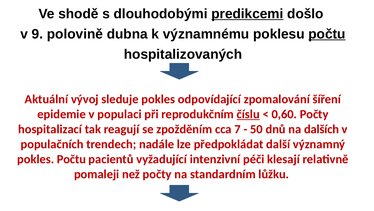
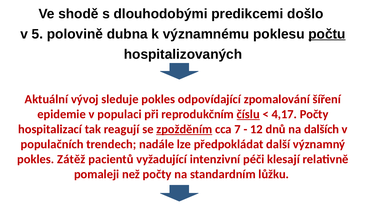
predikcemi underline: present -> none
9: 9 -> 5
0,60: 0,60 -> 4,17
zpožděním underline: none -> present
50: 50 -> 12
pokles Počtu: Počtu -> Zátěž
